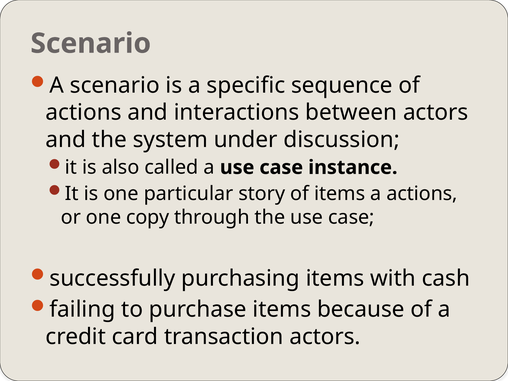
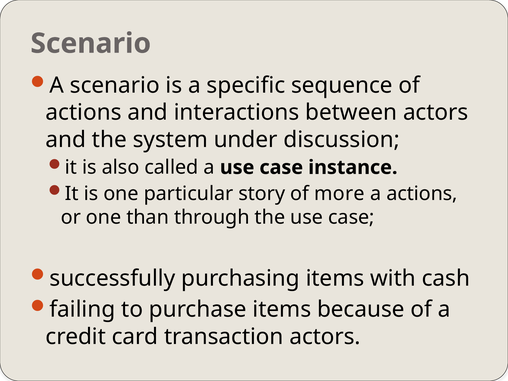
of items: items -> more
copy: copy -> than
